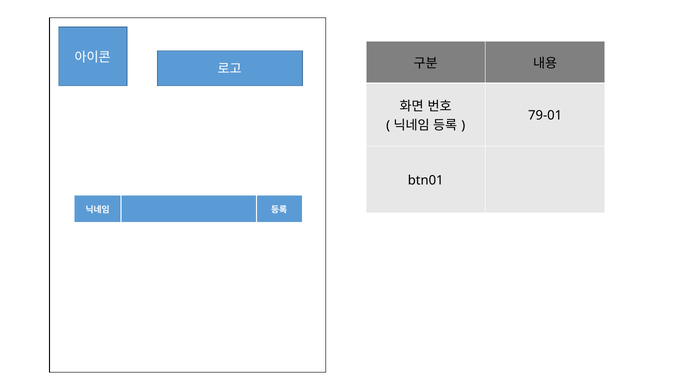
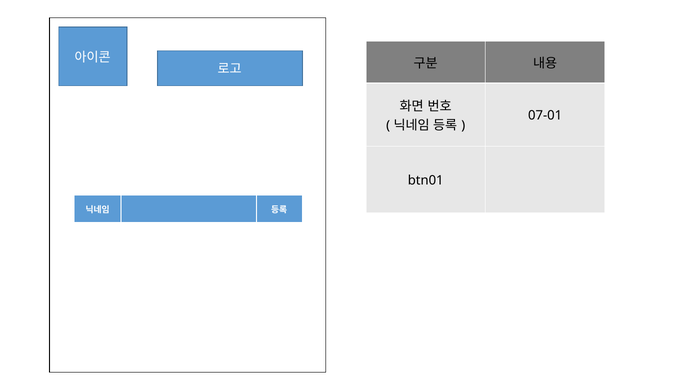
79-01: 79-01 -> 07-01
